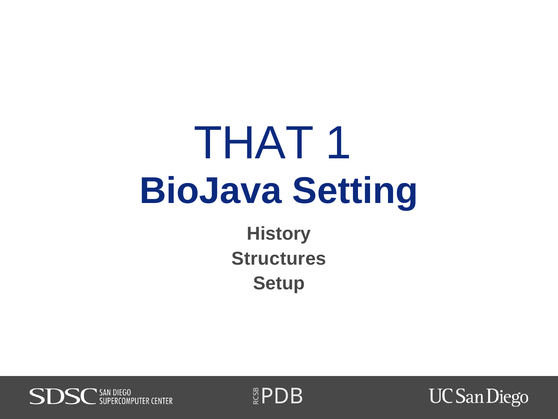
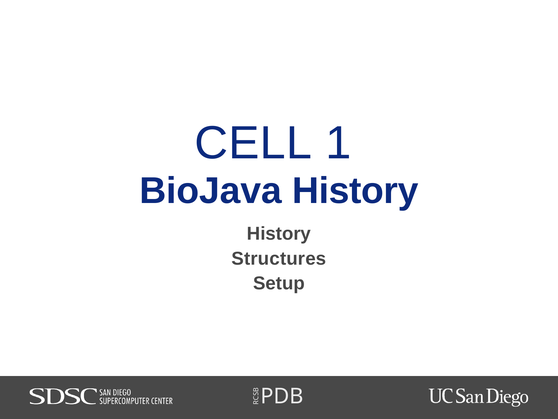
THAT: THAT -> CELL
BioJava Setting: Setting -> History
